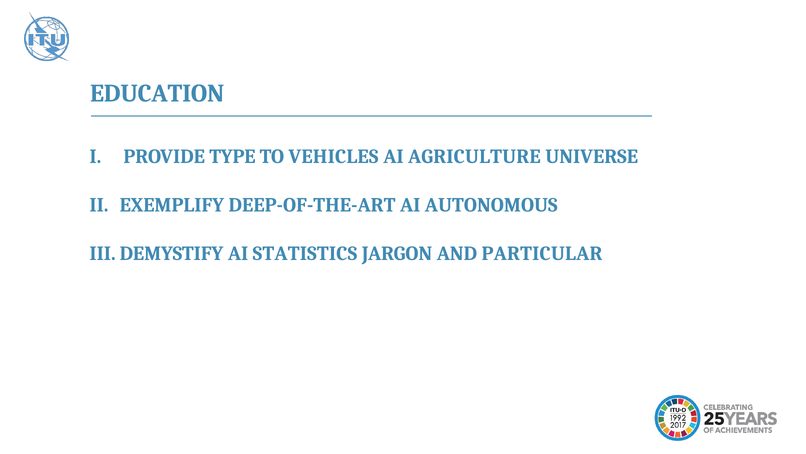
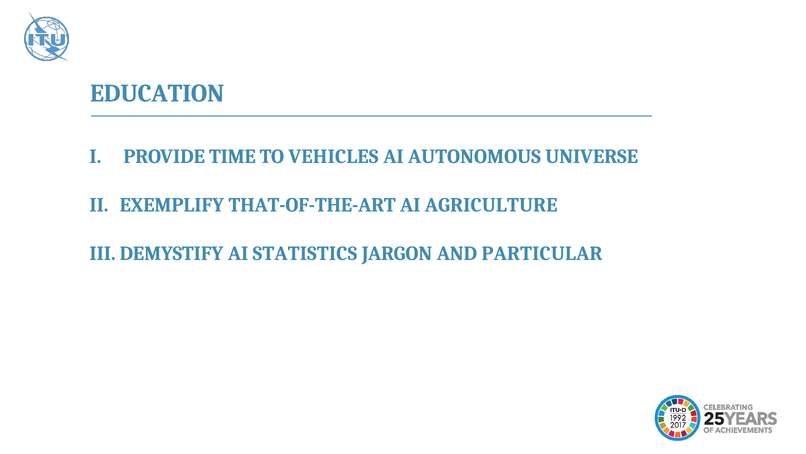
TYPE: TYPE -> TIME
AGRICULTURE: AGRICULTURE -> AUTONOMOUS
DEEP-OF-THE-ART: DEEP-OF-THE-ART -> THAT-OF-THE-ART
AUTONOMOUS: AUTONOMOUS -> AGRICULTURE
